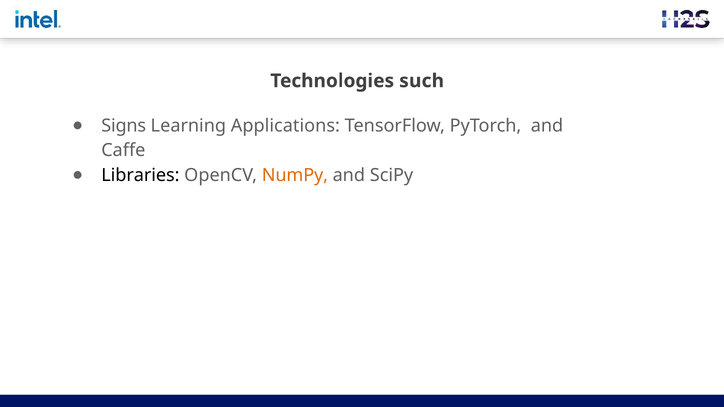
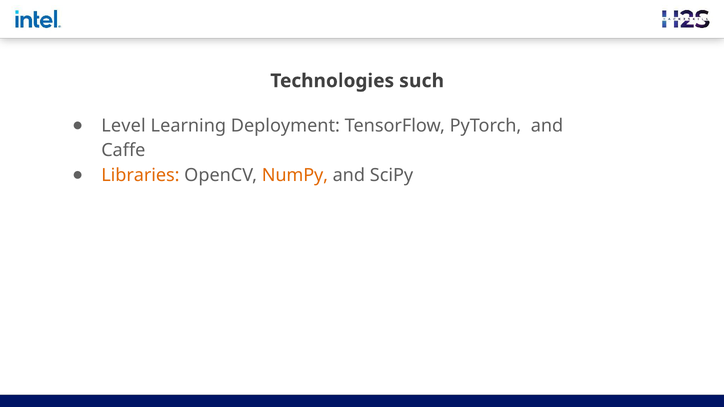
Signs: Signs -> Level
Applications: Applications -> Deployment
Libraries colour: black -> orange
